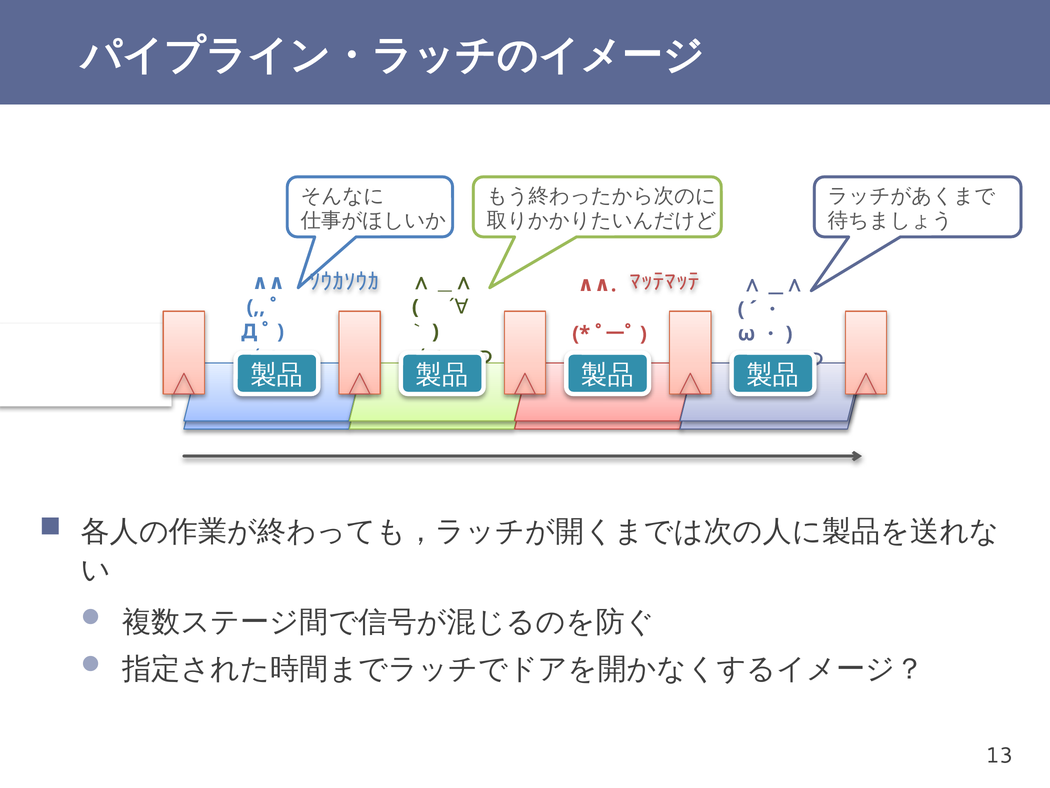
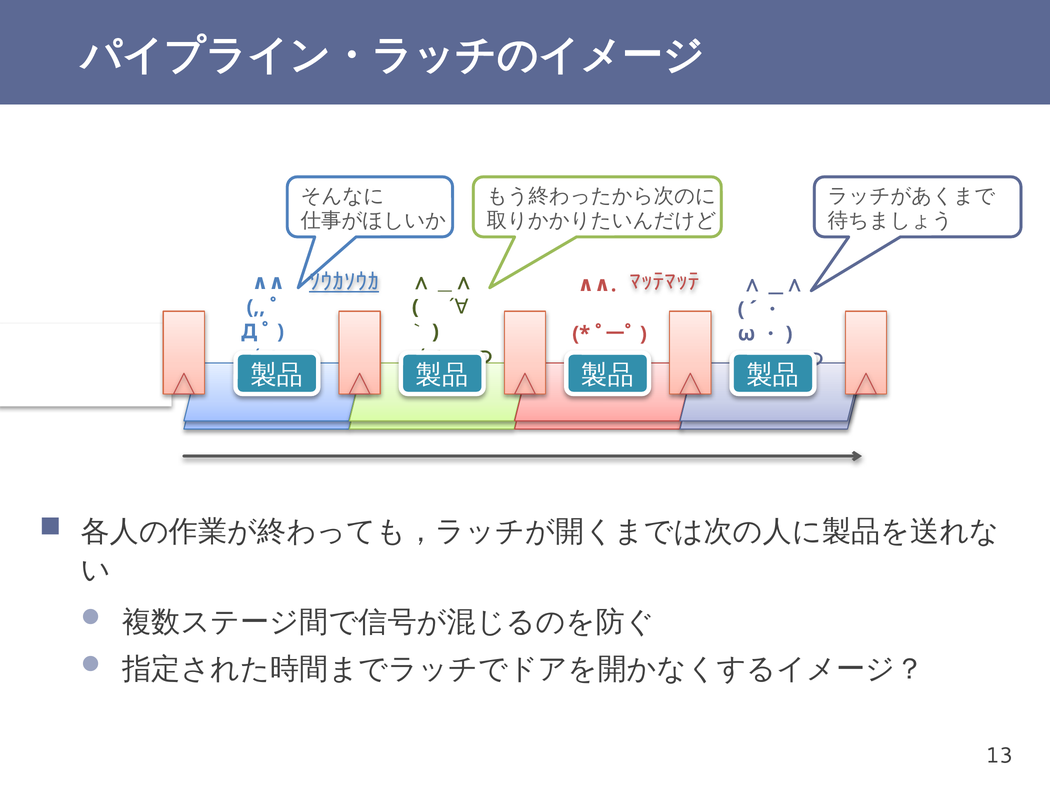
ｿｳｶｿｳｶ underline: none -> present
